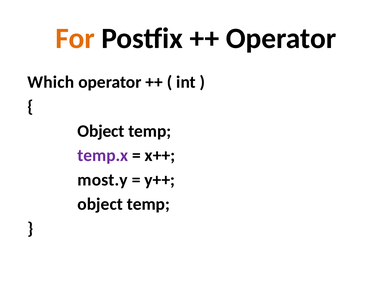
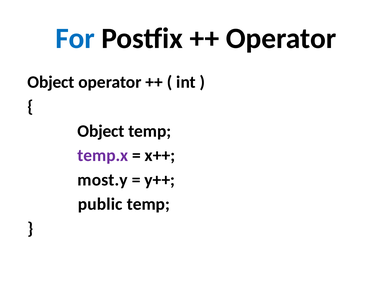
For colour: orange -> blue
Which at (51, 82): Which -> Object
object at (100, 204): object -> public
